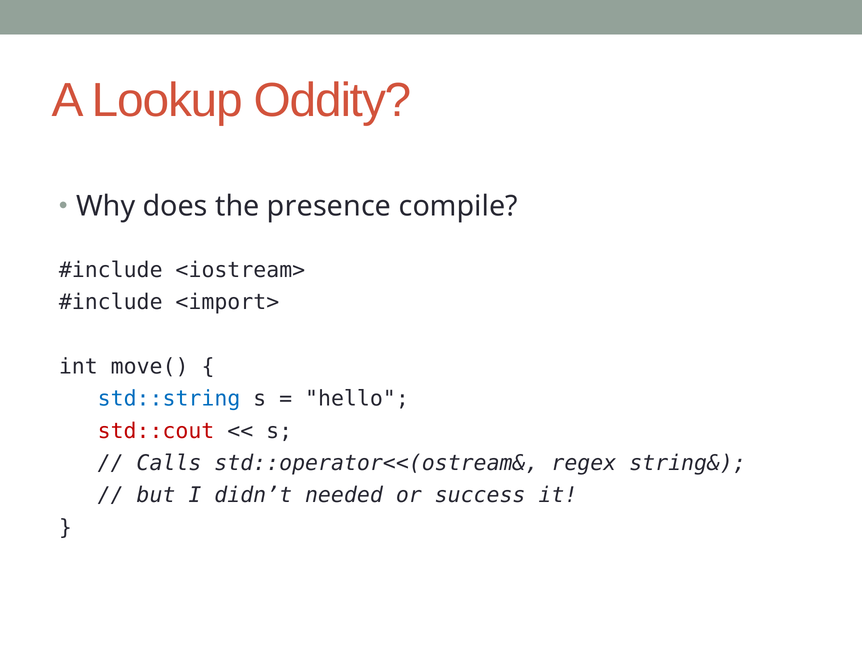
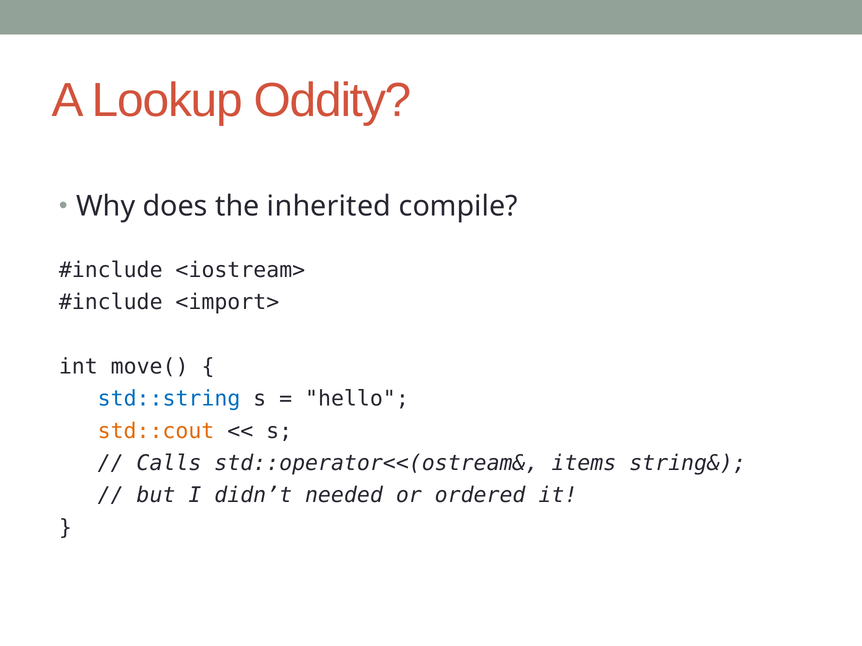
presence: presence -> inherited
std::cout colour: red -> orange
regex: regex -> items
success: success -> ordered
